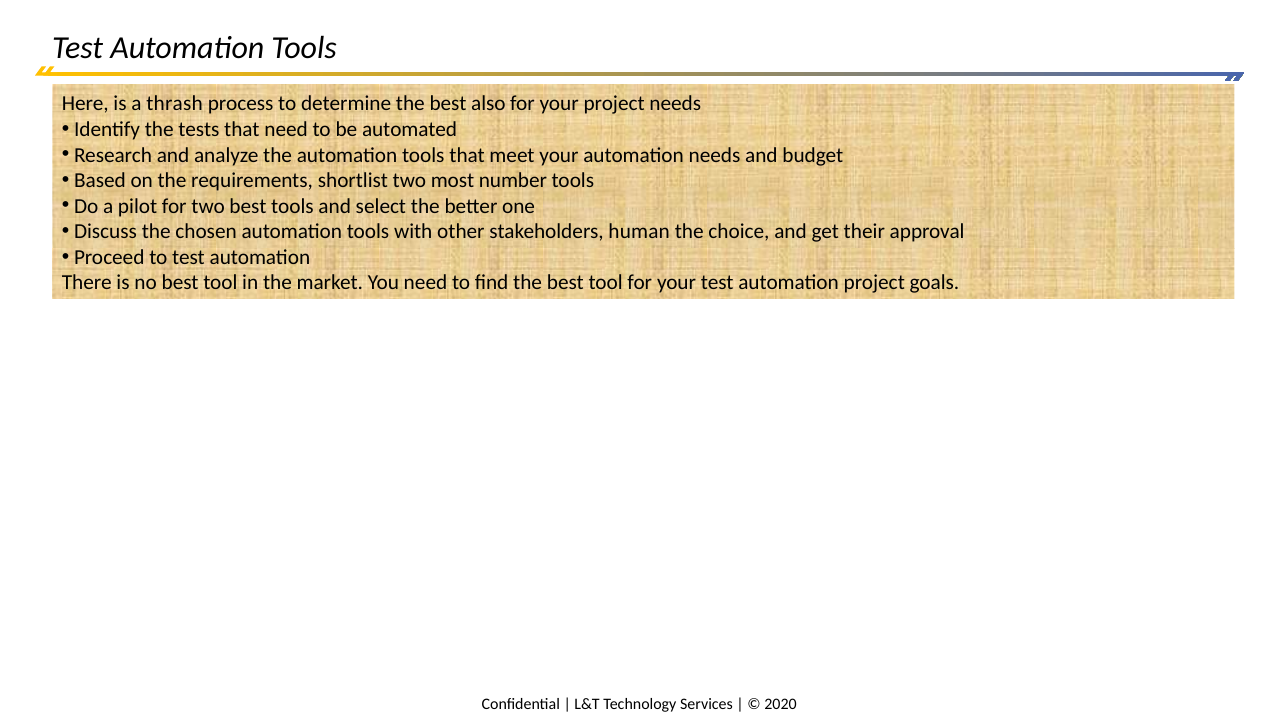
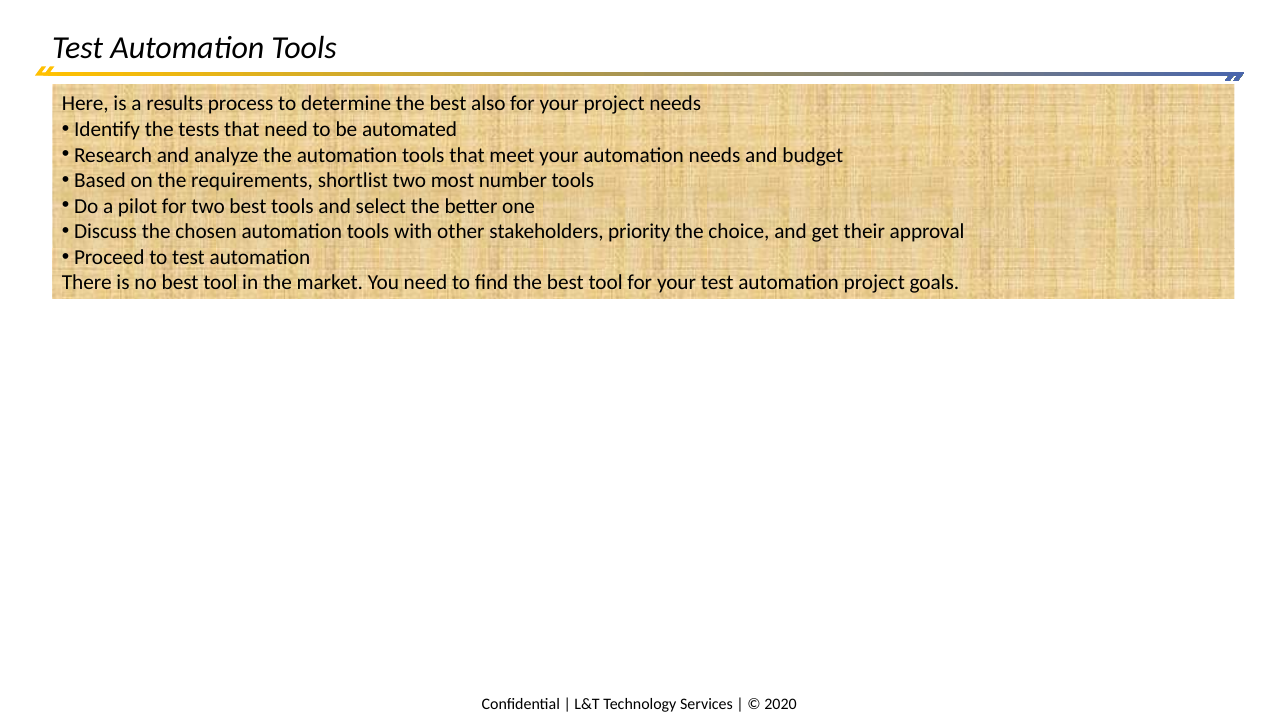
thrash: thrash -> results
human: human -> priority
